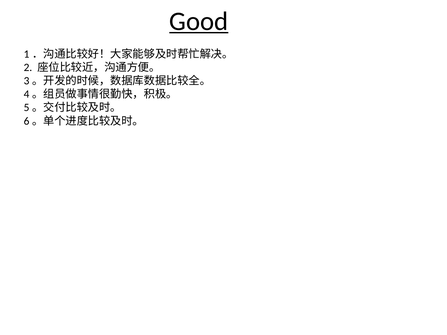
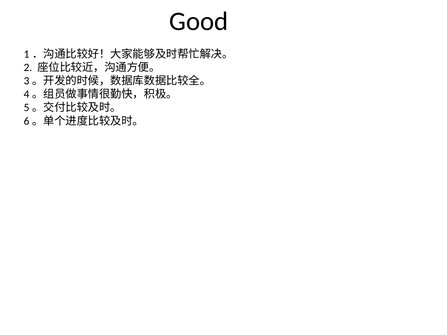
Good underline: present -> none
